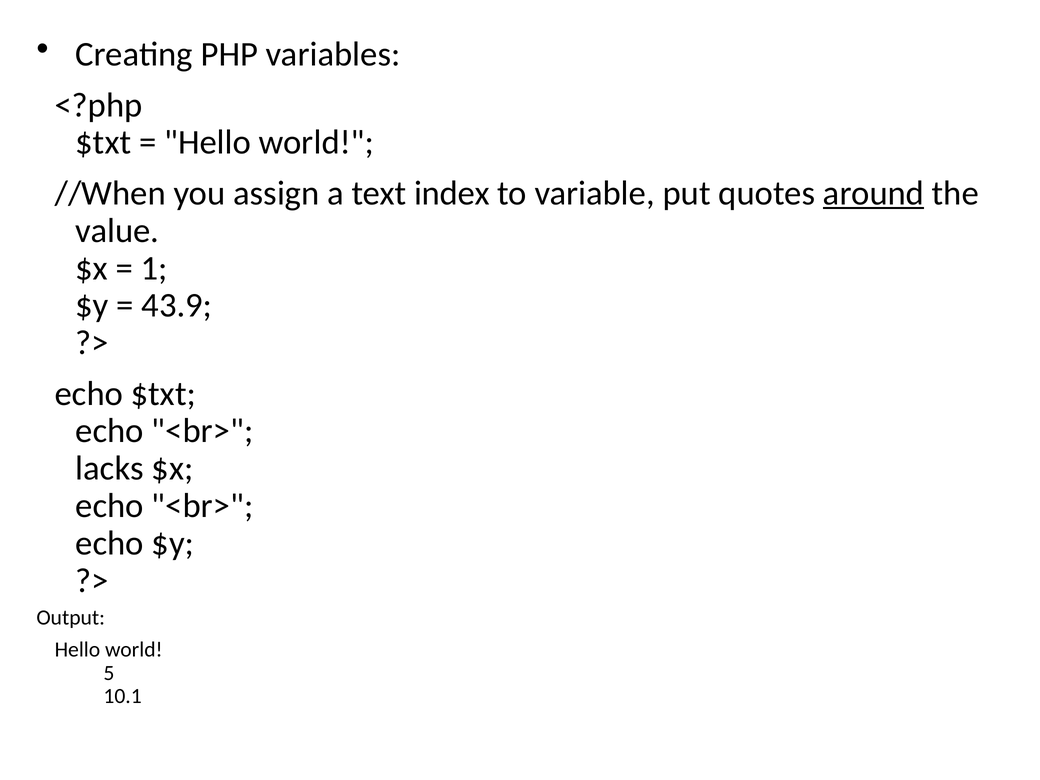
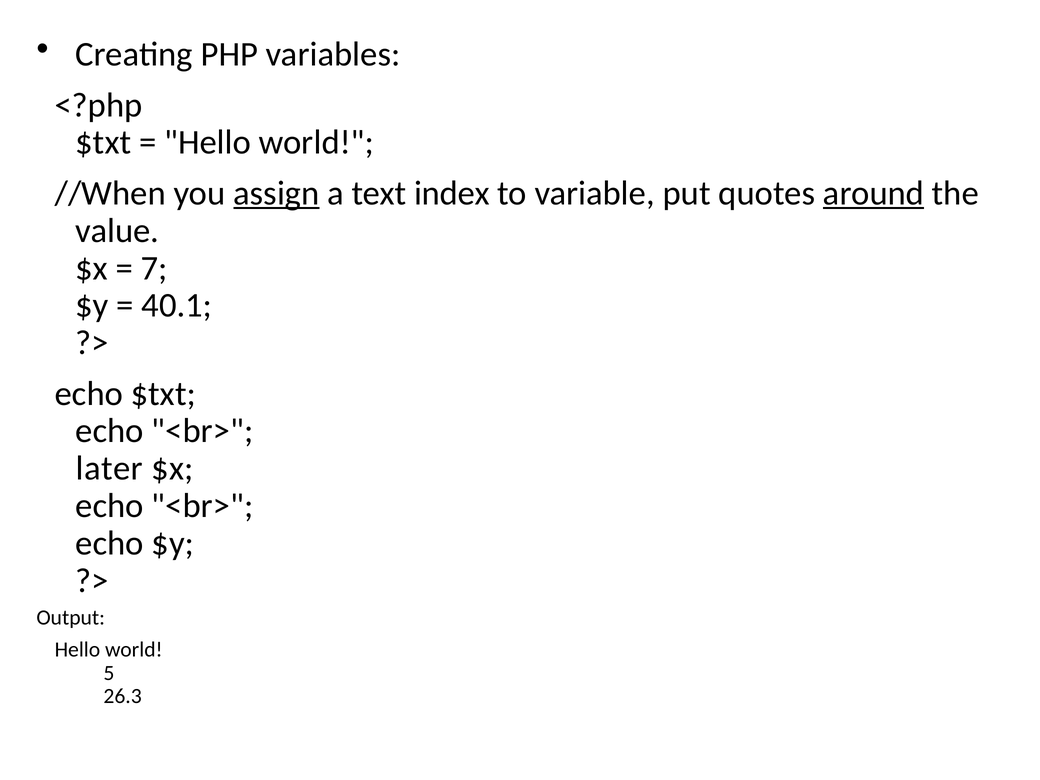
assign underline: none -> present
1: 1 -> 7
43.9: 43.9 -> 40.1
lacks: lacks -> later
10.1: 10.1 -> 26.3
